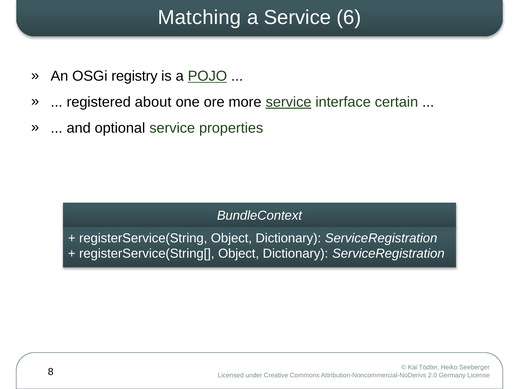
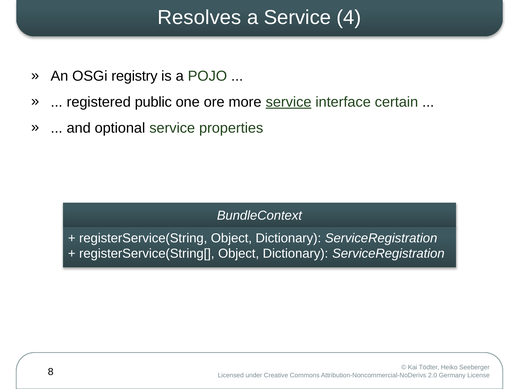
Matching: Matching -> Resolves
6: 6 -> 4
POJO underline: present -> none
about: about -> public
